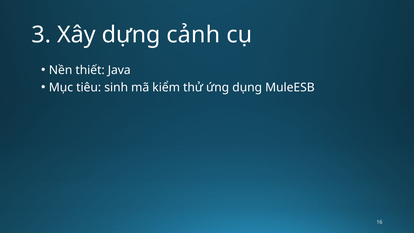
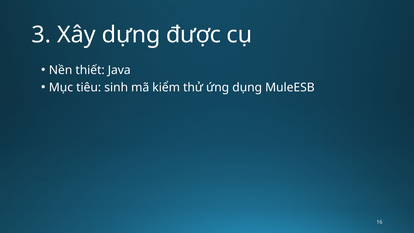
cảnh: cảnh -> được
